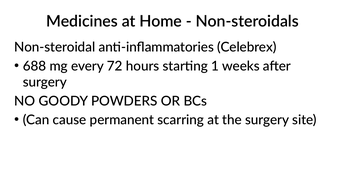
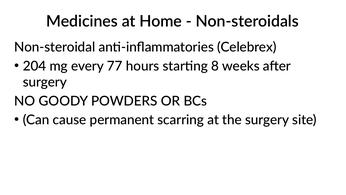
688: 688 -> 204
72: 72 -> 77
1: 1 -> 8
